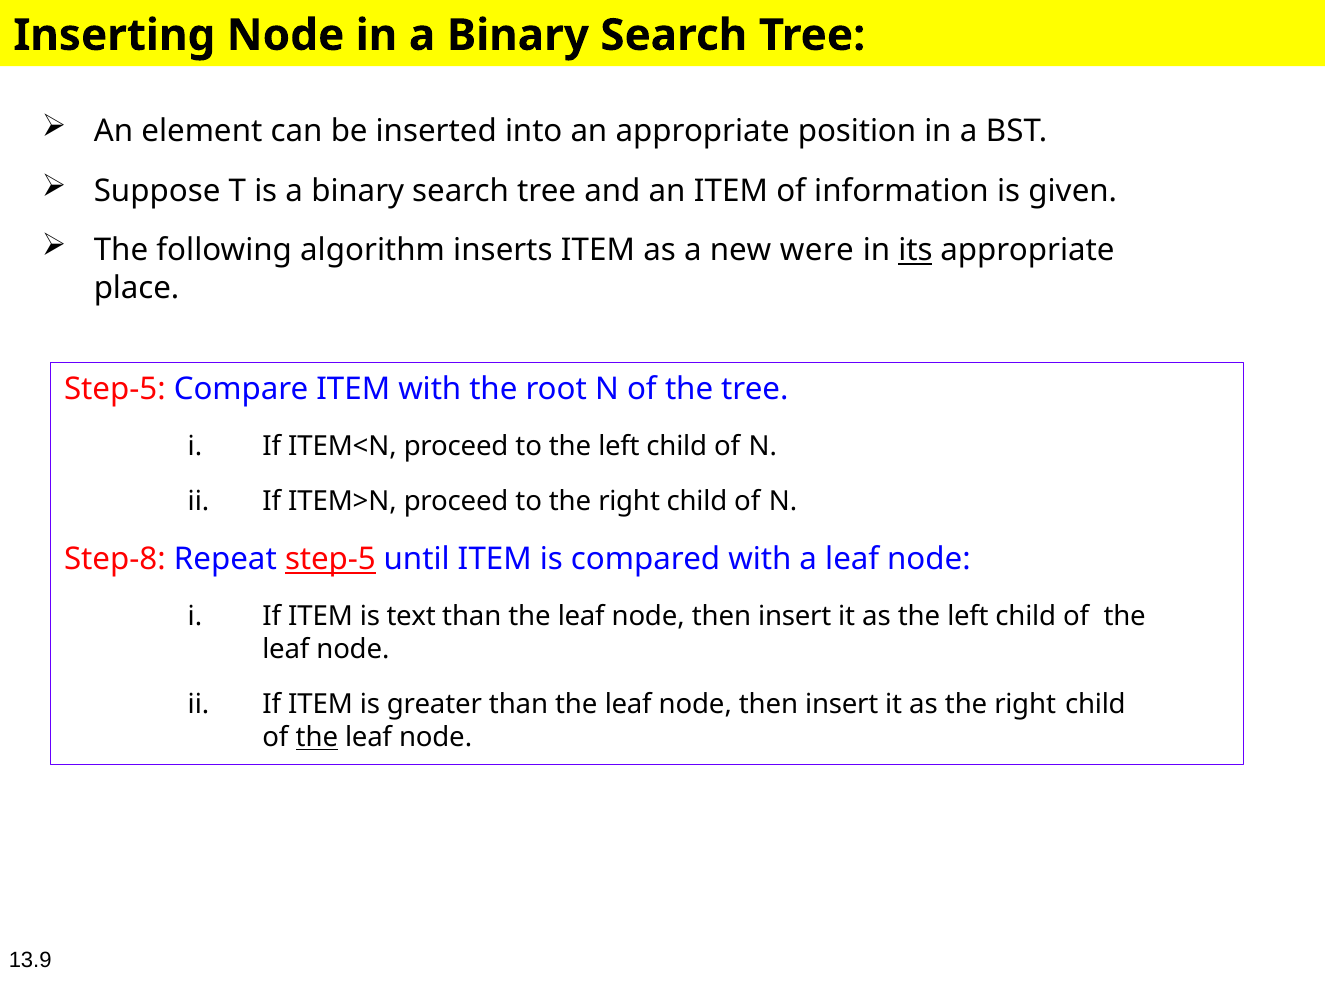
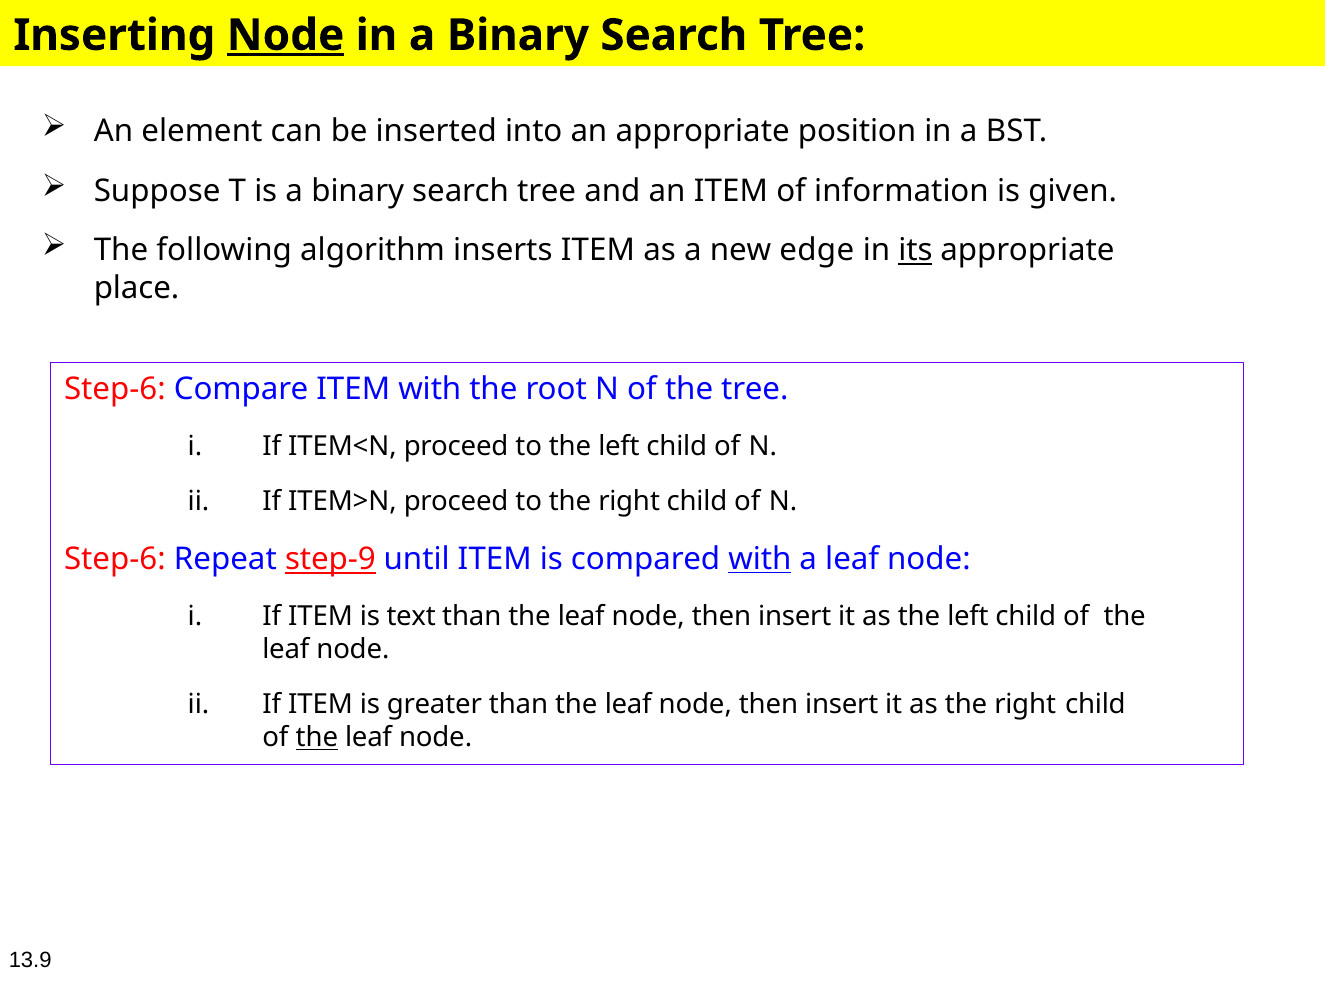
Node at (286, 35) underline: none -> present
were: were -> edge
Step-5 at (115, 389): Step-5 -> Step-6
Step-8 at (115, 559): Step-8 -> Step-6
Repeat step-5: step-5 -> step-9
with at (760, 559) underline: none -> present
